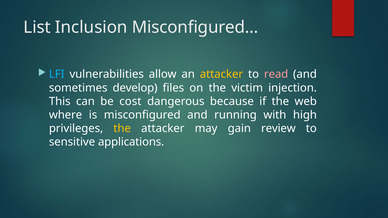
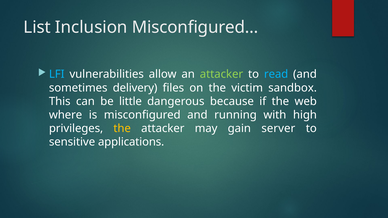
attacker at (221, 74) colour: yellow -> light green
read colour: pink -> light blue
develop: develop -> delivery
injection: injection -> sandbox
cost: cost -> little
review: review -> server
